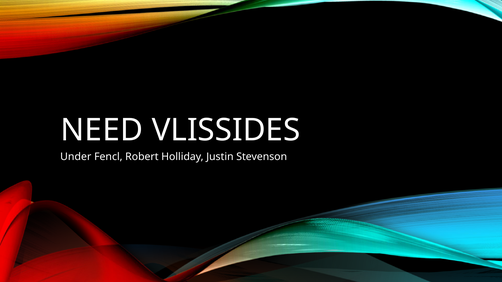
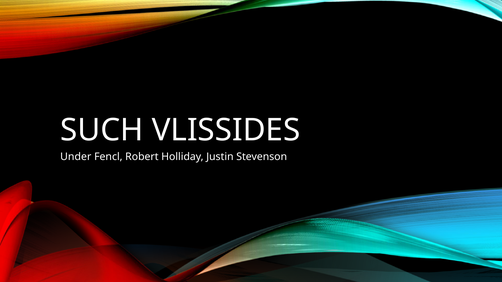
NEED: NEED -> SUCH
